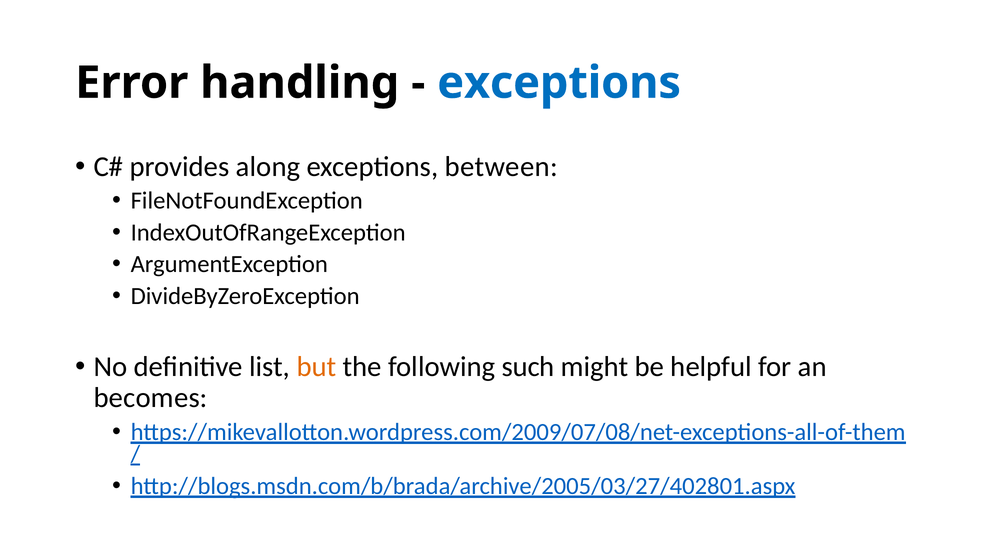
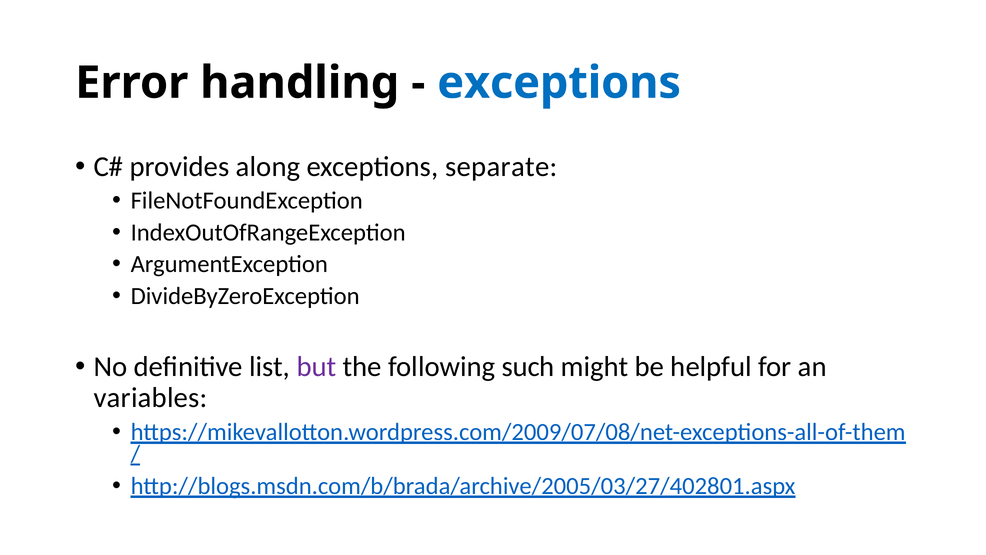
between: between -> separate
but colour: orange -> purple
becomes: becomes -> variables
